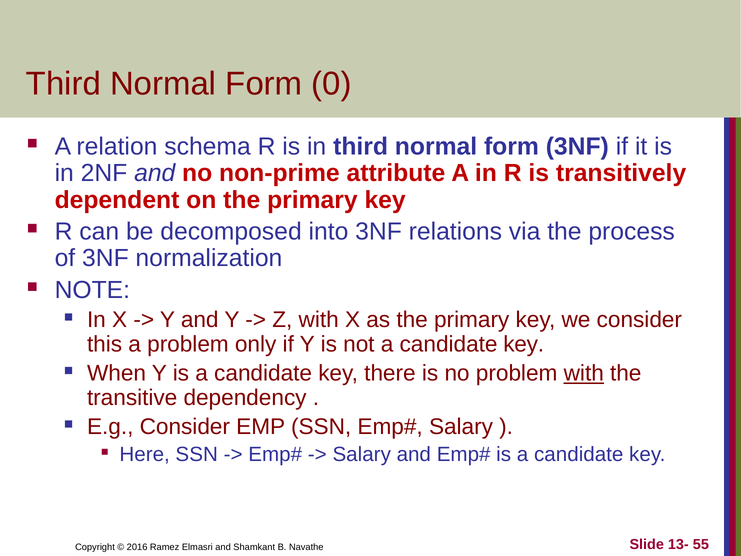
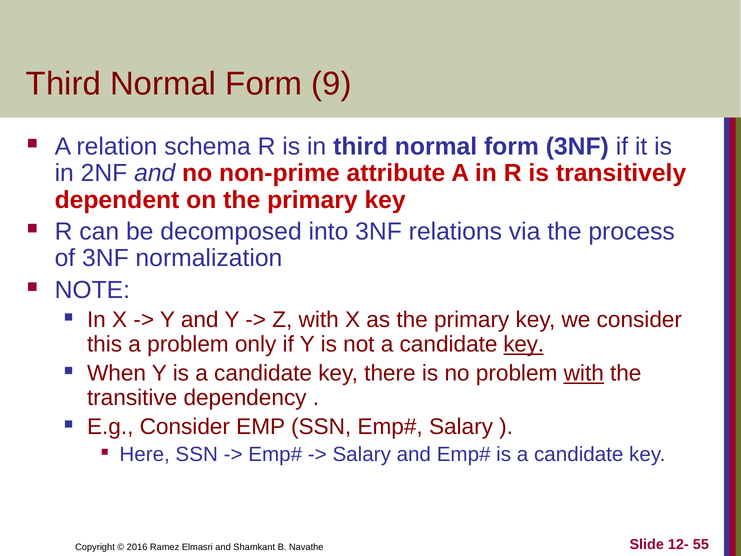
0: 0 -> 9
key at (524, 344) underline: none -> present
13-: 13- -> 12-
